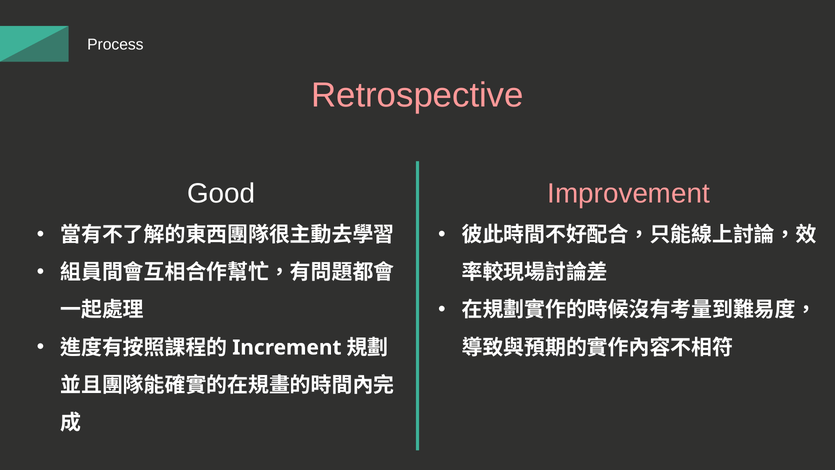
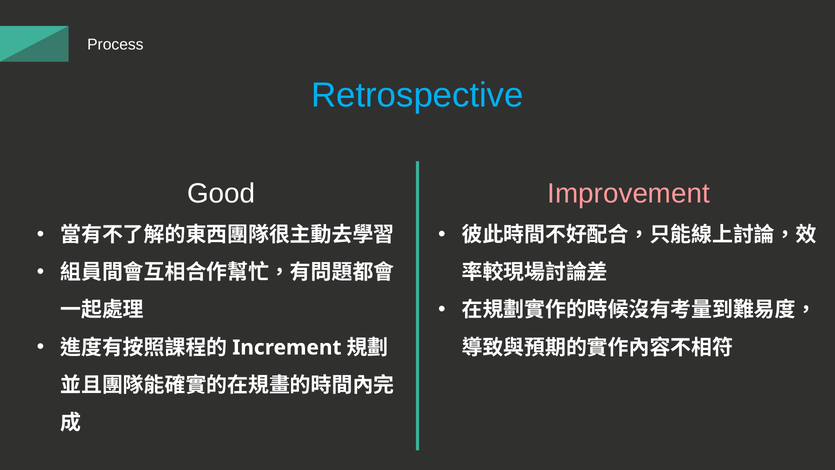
Retrospective colour: pink -> light blue
